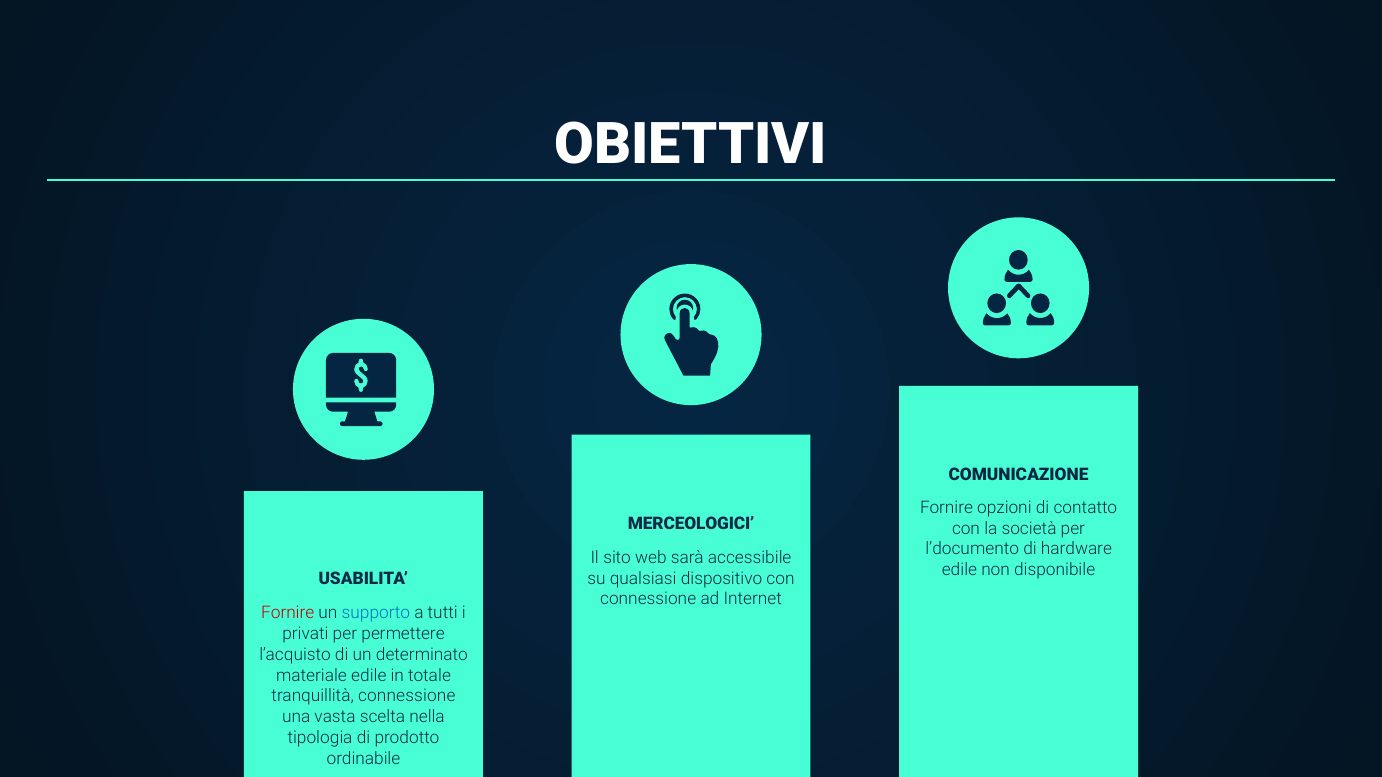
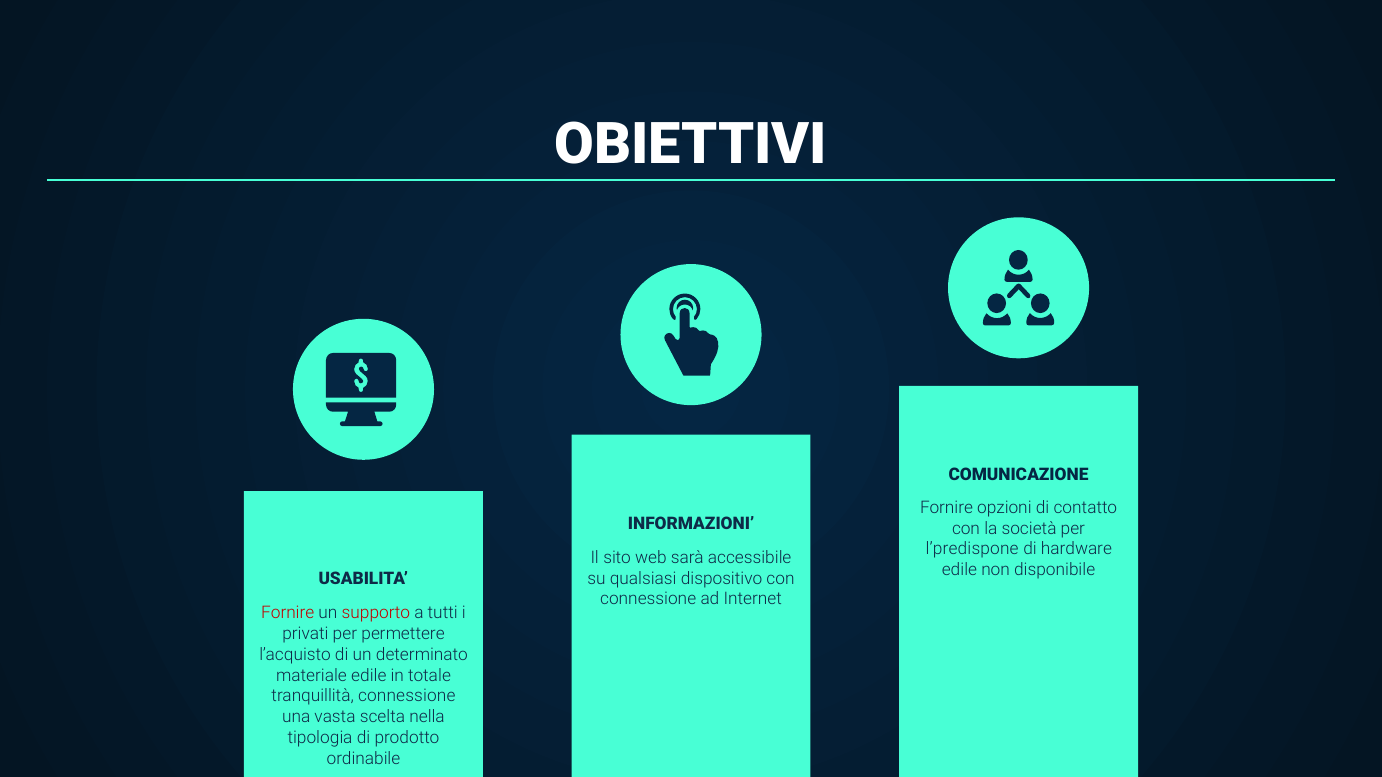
MERCEOLOGICI: MERCEOLOGICI -> INFORMAZIONI
l’documento: l’documento -> l’predispone
supporto colour: blue -> red
